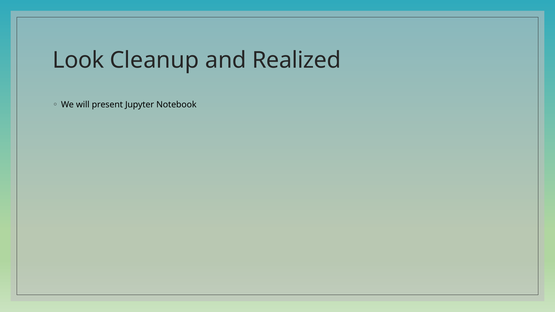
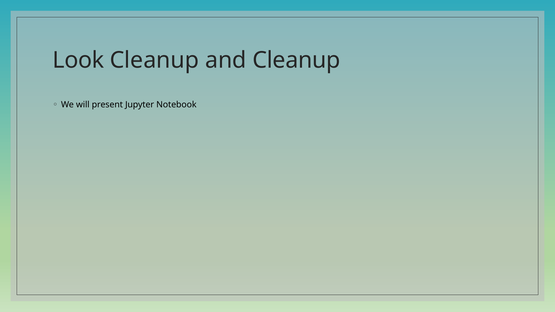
and Realized: Realized -> Cleanup
